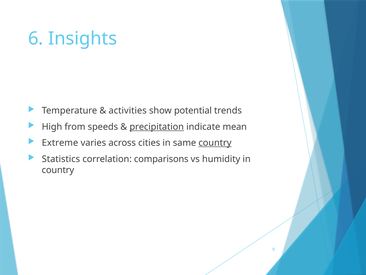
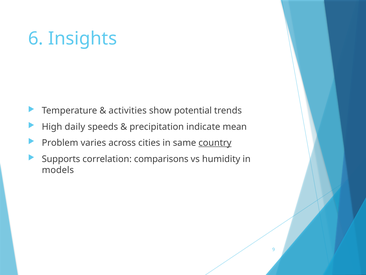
from: from -> daily
precipitation underline: present -> none
Extreme: Extreme -> Problem
Statistics: Statistics -> Supports
country at (58, 170): country -> models
